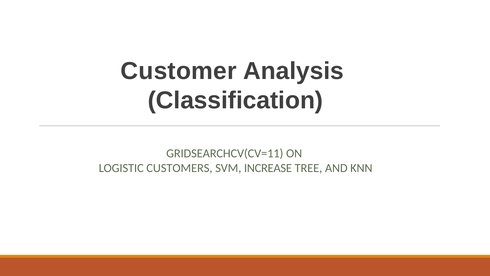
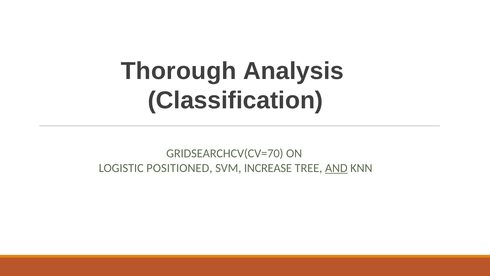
Customer: Customer -> Thorough
GRIDSEARCHCV(CV=11: GRIDSEARCHCV(CV=11 -> GRIDSEARCHCV(CV=70
CUSTOMERS: CUSTOMERS -> POSITIONED
AND underline: none -> present
